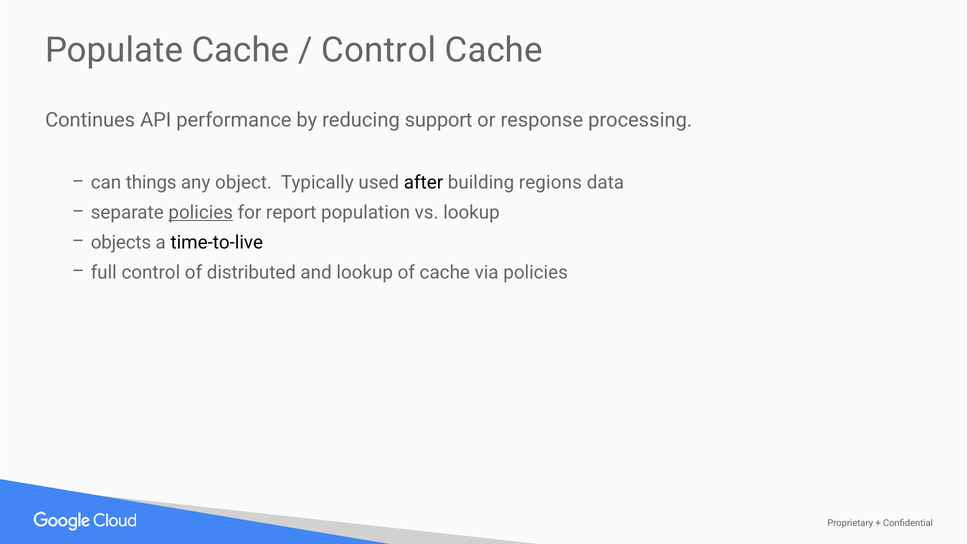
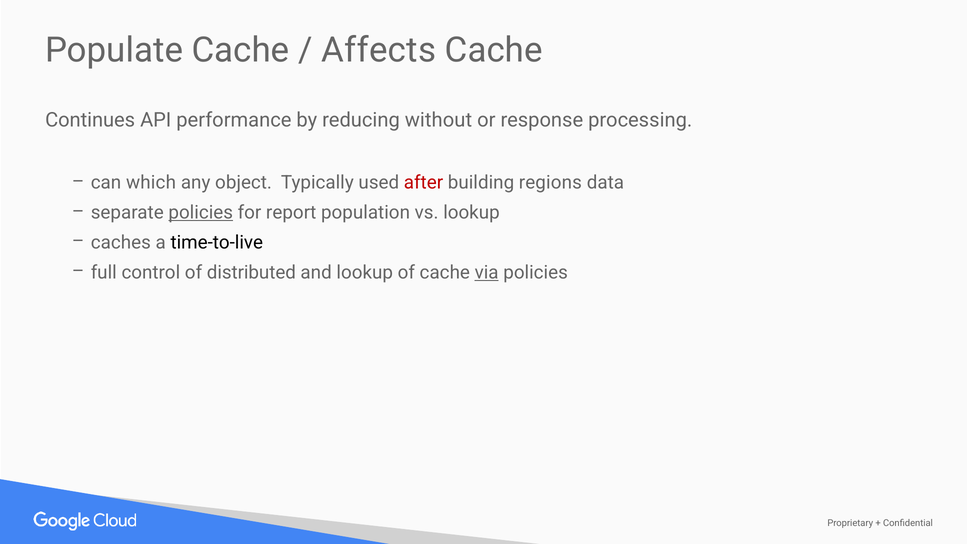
Control at (379, 50): Control -> Affects
support: support -> without
things: things -> which
after colour: black -> red
objects: objects -> caches
via underline: none -> present
